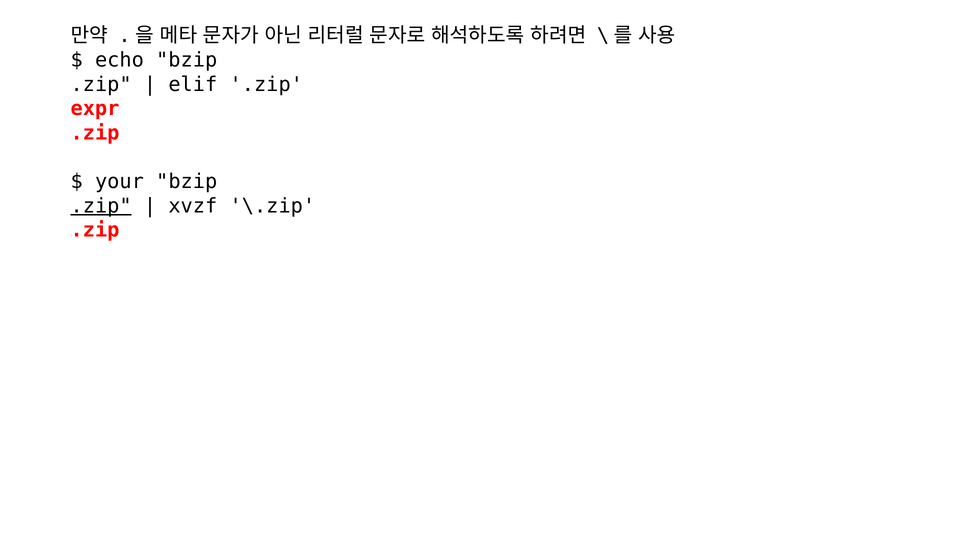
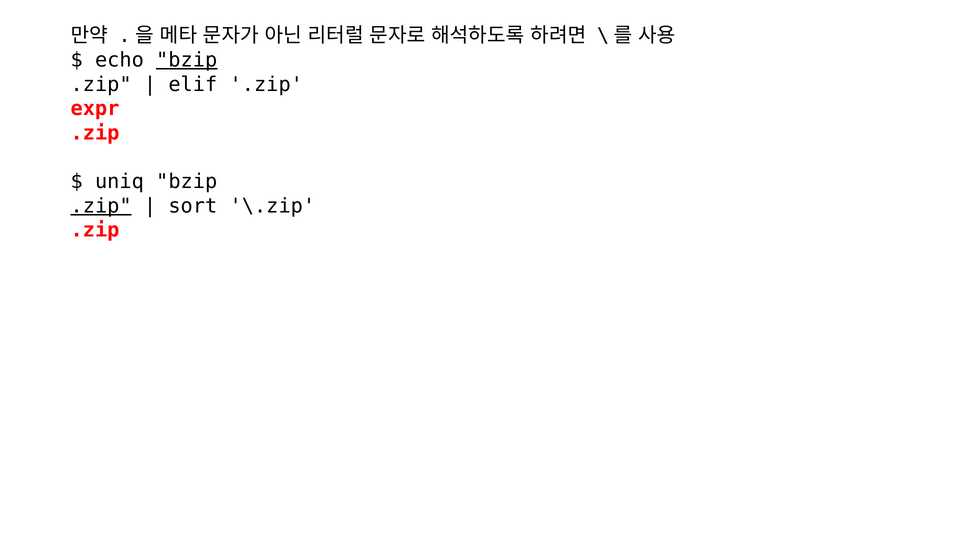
bzip at (187, 60) underline: none -> present
your: your -> uniq
xvzf: xvzf -> sort
